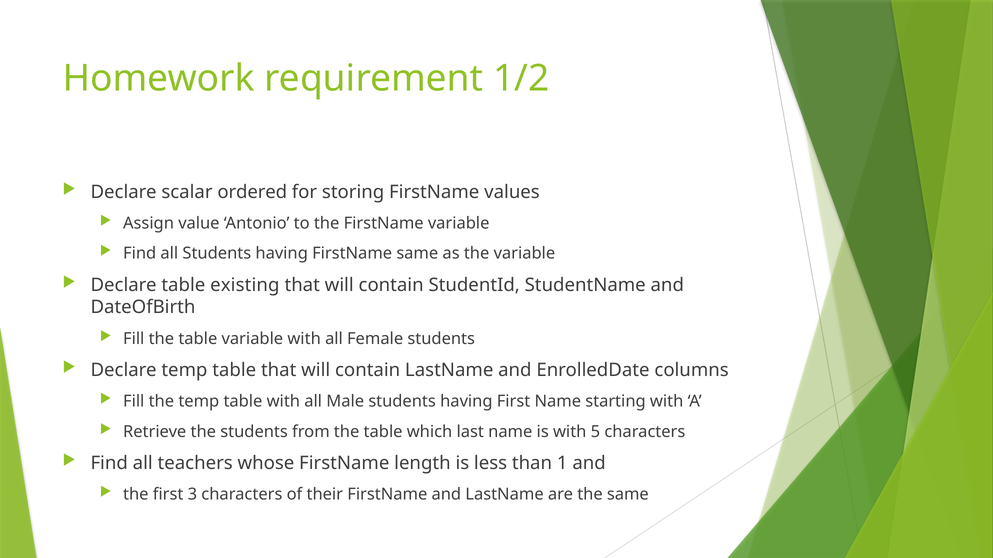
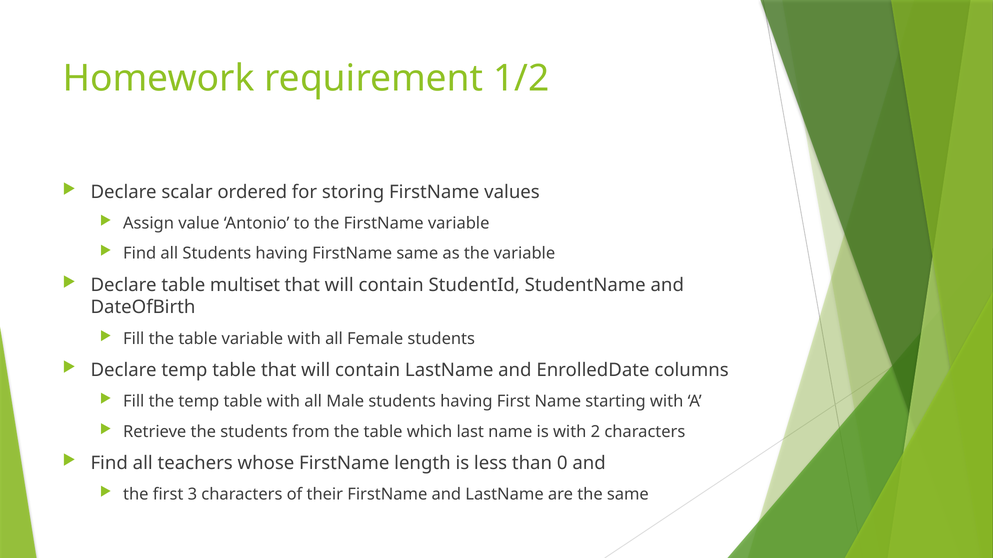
existing: existing -> multiset
5: 5 -> 2
1: 1 -> 0
